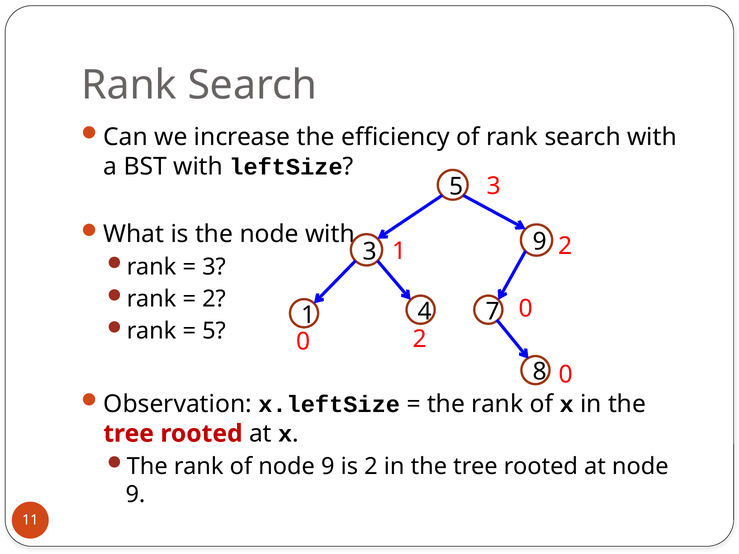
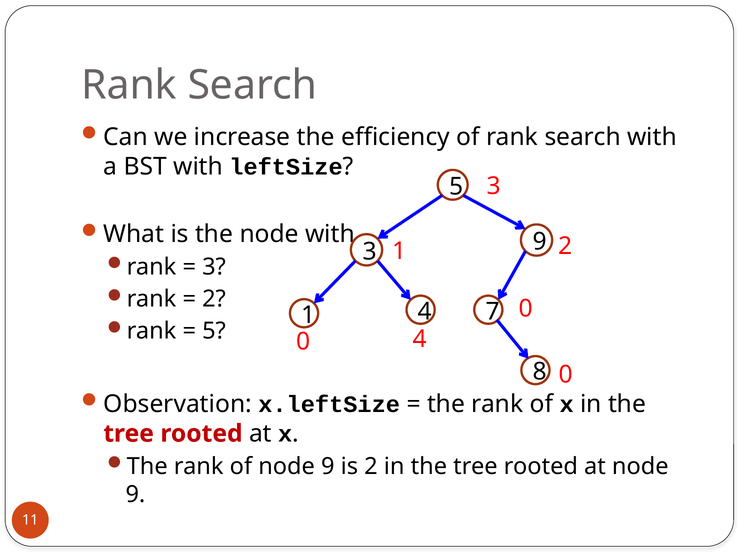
0 2: 2 -> 4
